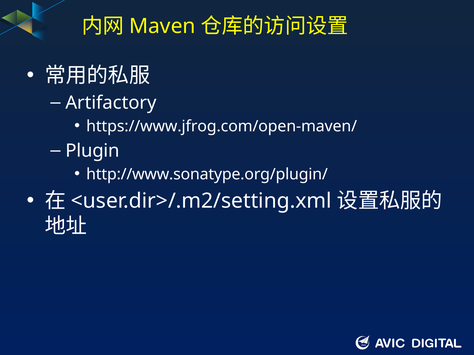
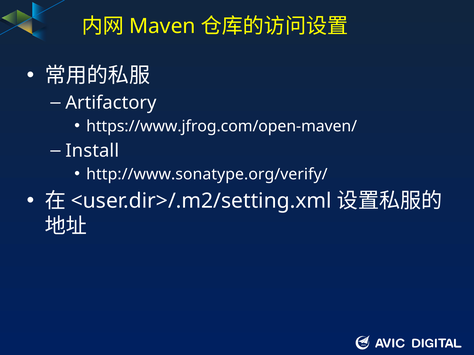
Plugin: Plugin -> Install
http://www.sonatype.org/plugin/: http://www.sonatype.org/plugin/ -> http://www.sonatype.org/verify/
